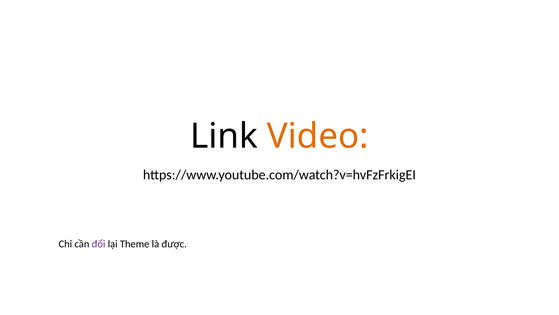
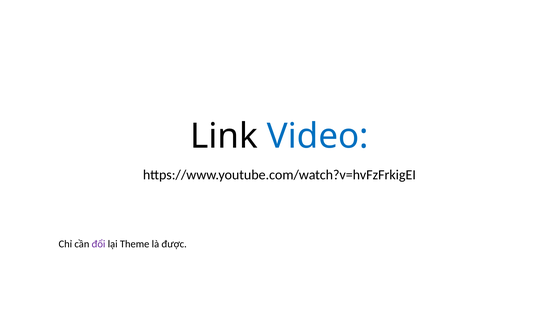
Video colour: orange -> blue
